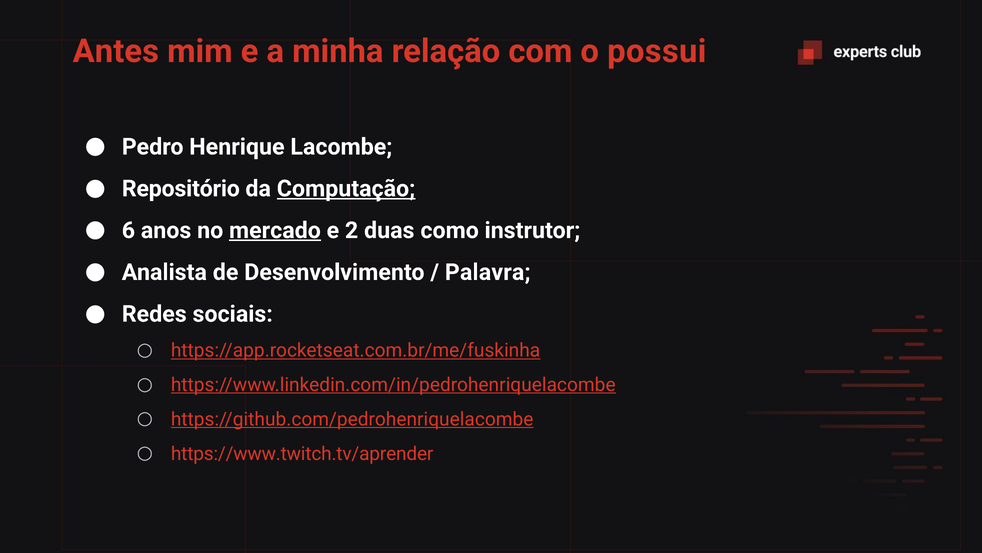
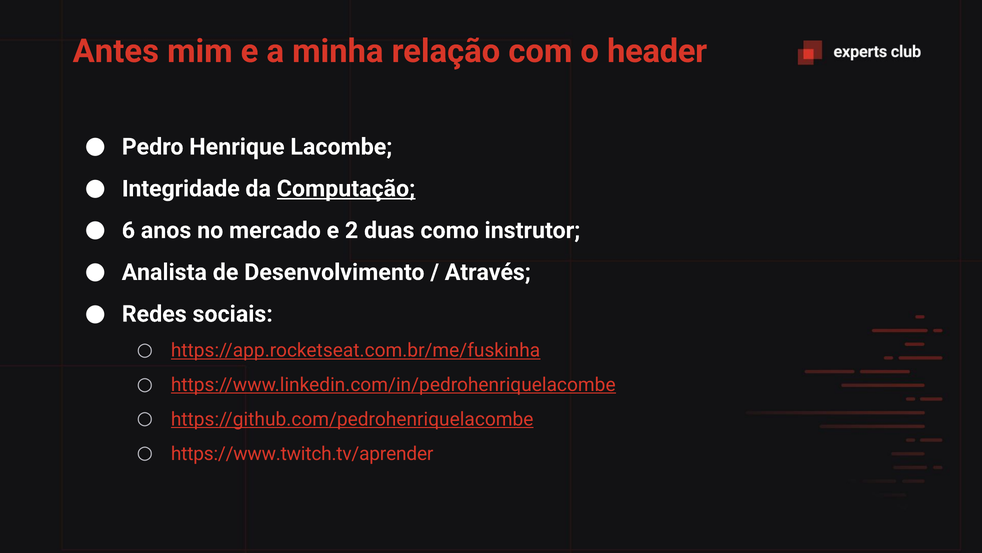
possui: possui -> header
Repositório: Repositório -> Integridade
mercado underline: present -> none
Palavra: Palavra -> Através
